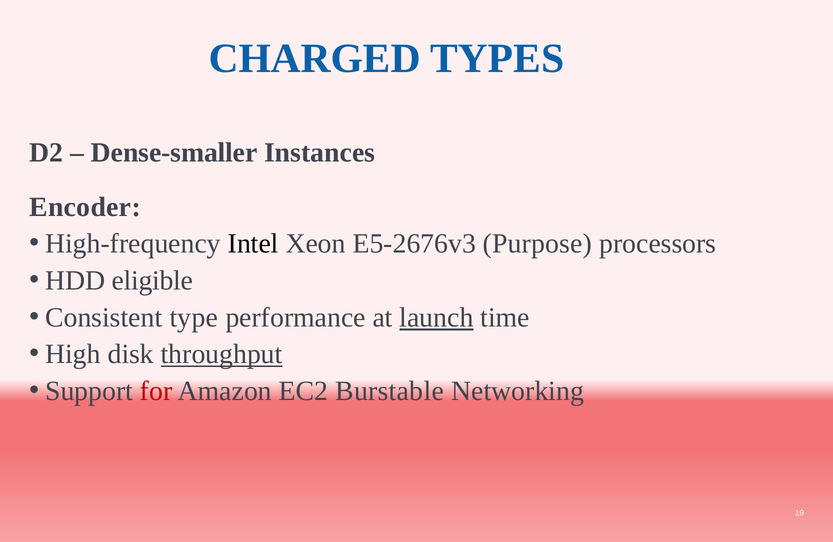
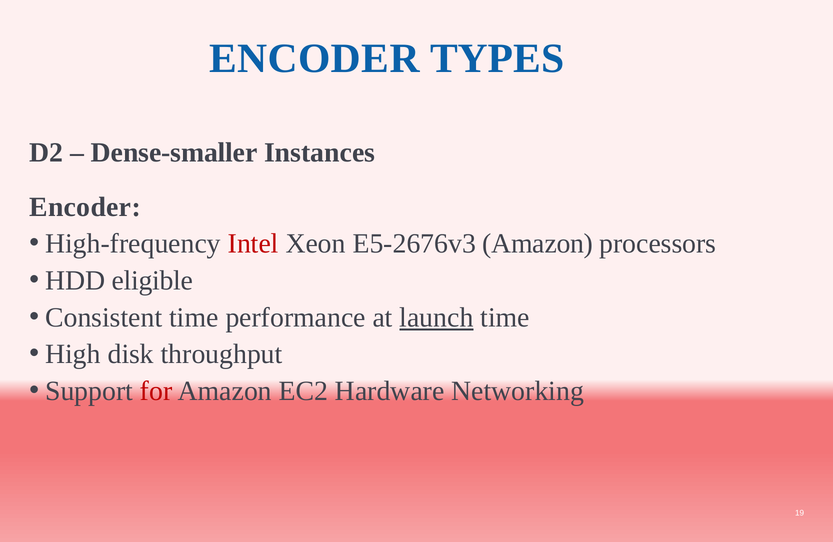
CHARGED at (315, 58): CHARGED -> ENCODER
Intel colour: black -> red
E5-2676v3 Purpose: Purpose -> Amazon
Consistent type: type -> time
throughput underline: present -> none
Burstable: Burstable -> Hardware
